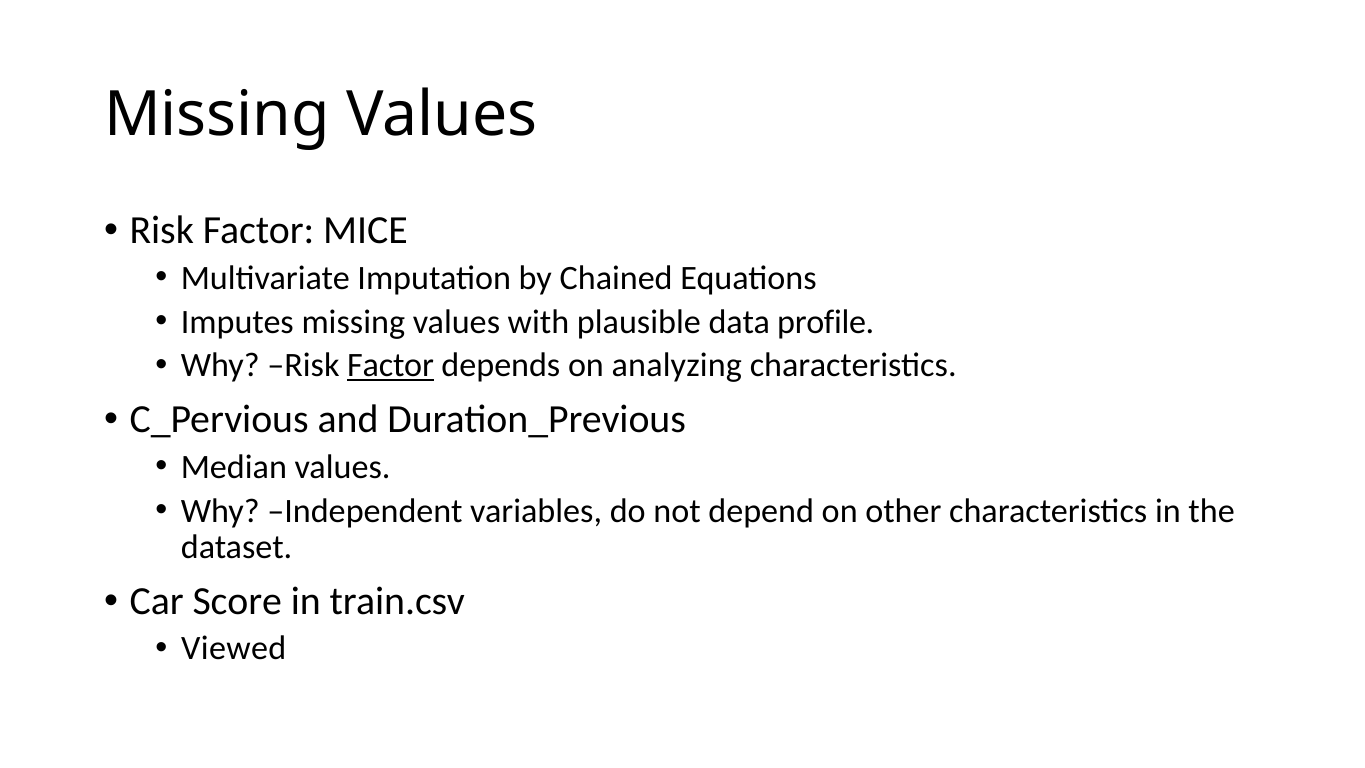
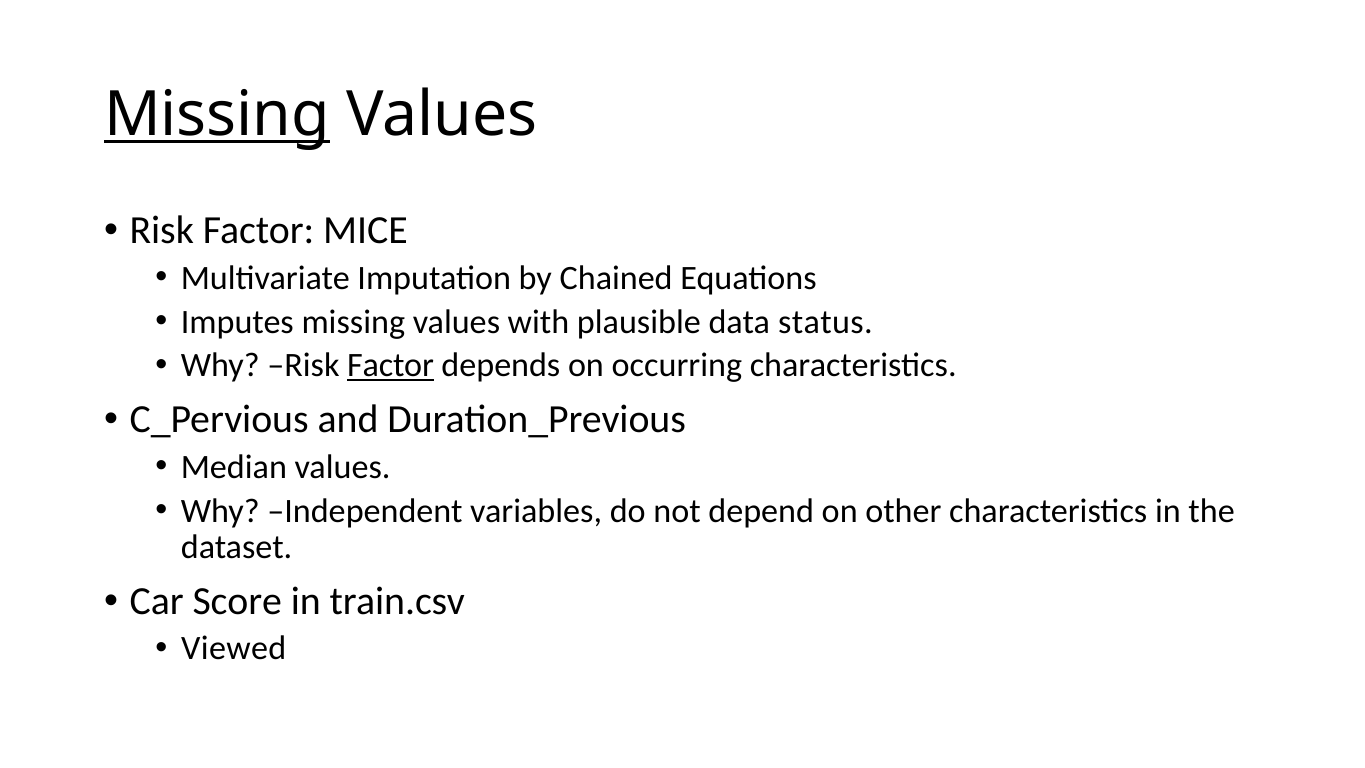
Missing at (217, 115) underline: none -> present
profile: profile -> status
analyzing: analyzing -> occurring
